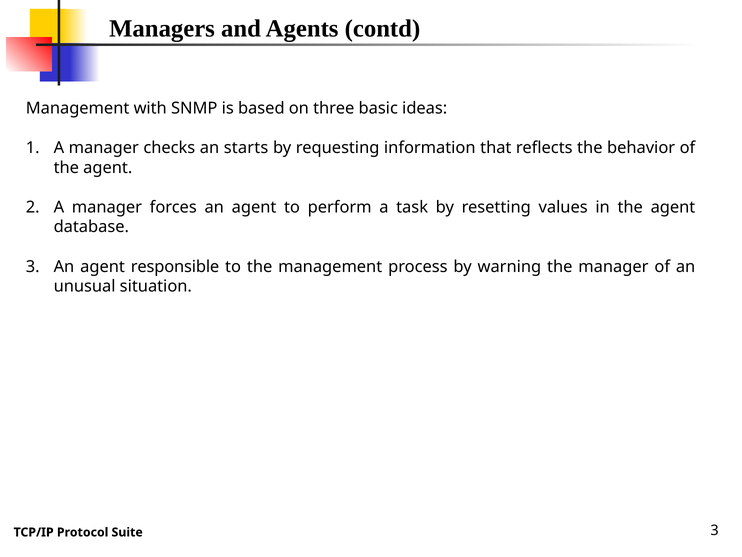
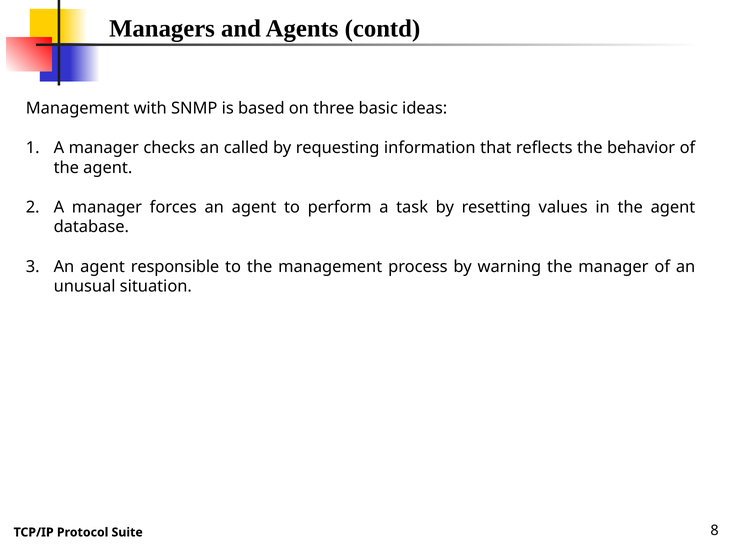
starts: starts -> called
Suite 3: 3 -> 8
